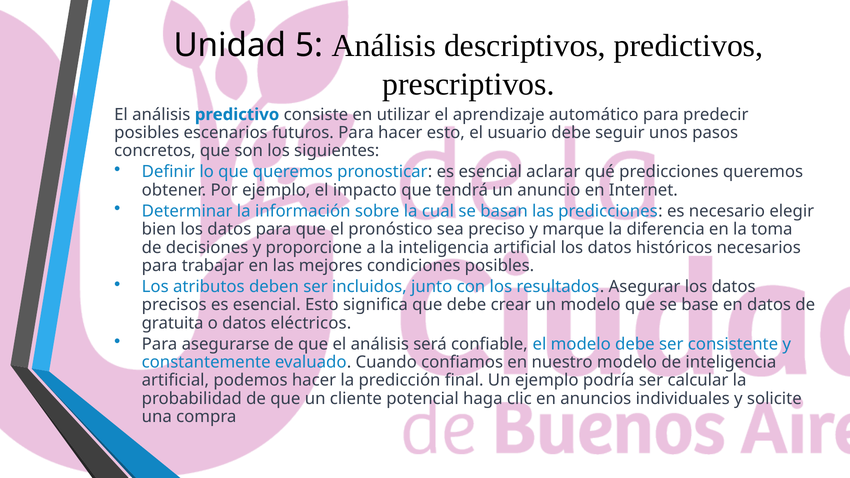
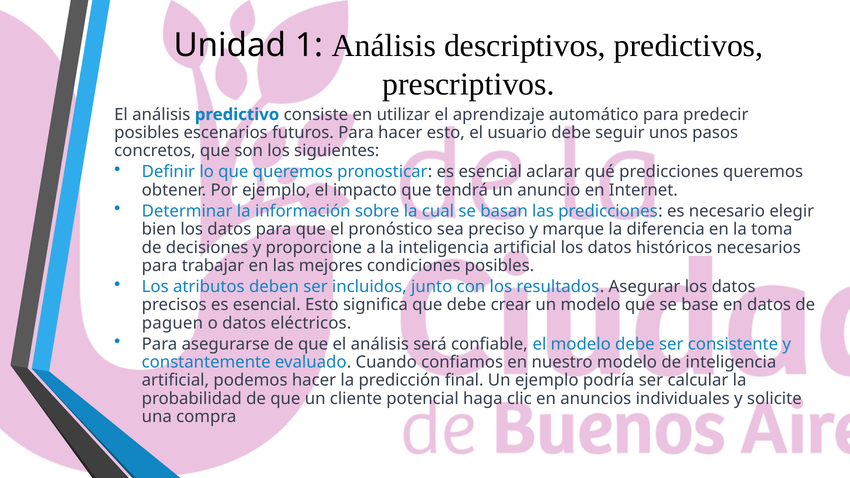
5: 5 -> 1
gratuita: gratuita -> paguen
